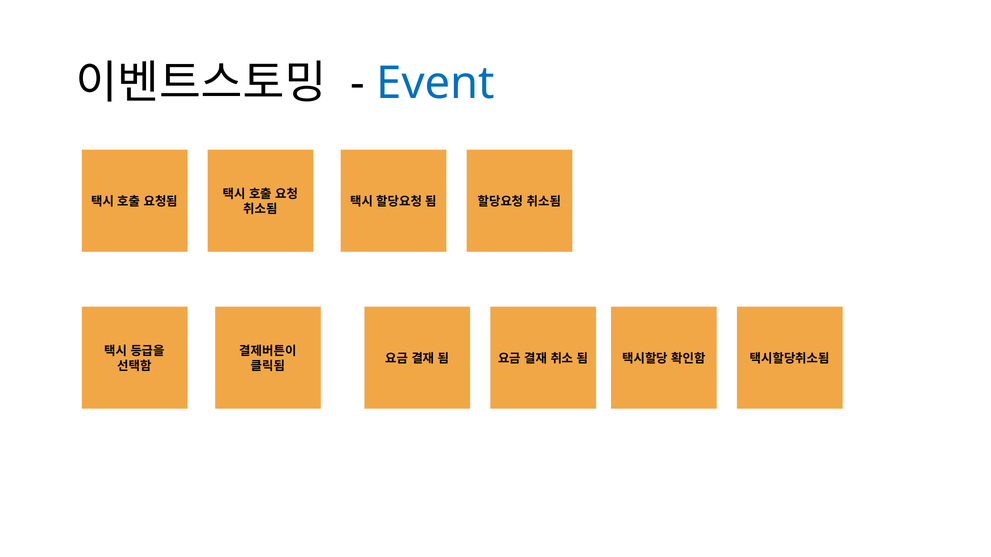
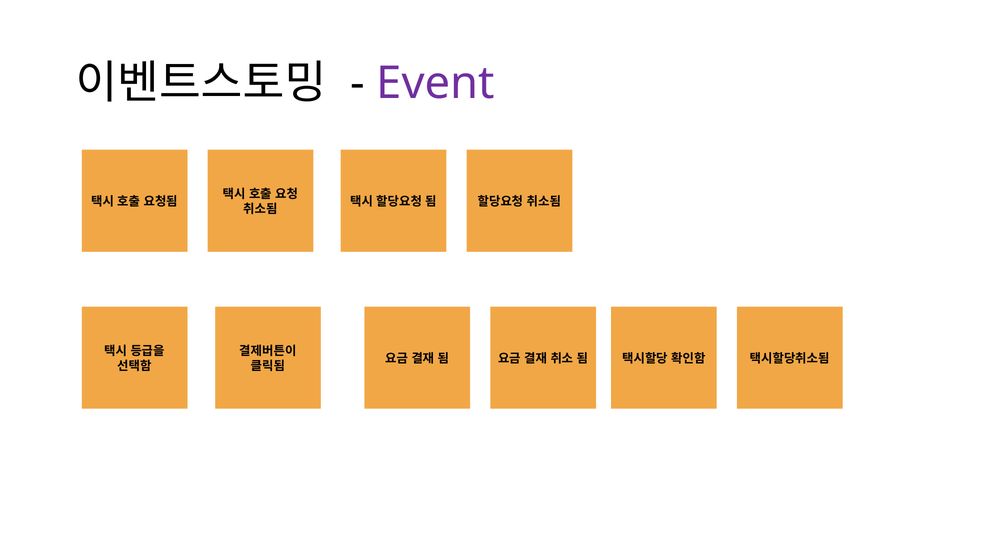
Event colour: blue -> purple
